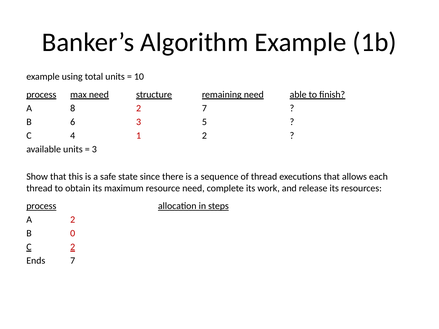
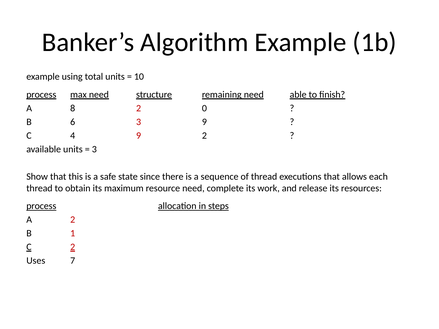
2 7: 7 -> 0
3 5: 5 -> 9
4 1: 1 -> 9
0: 0 -> 1
Ends: Ends -> Uses
